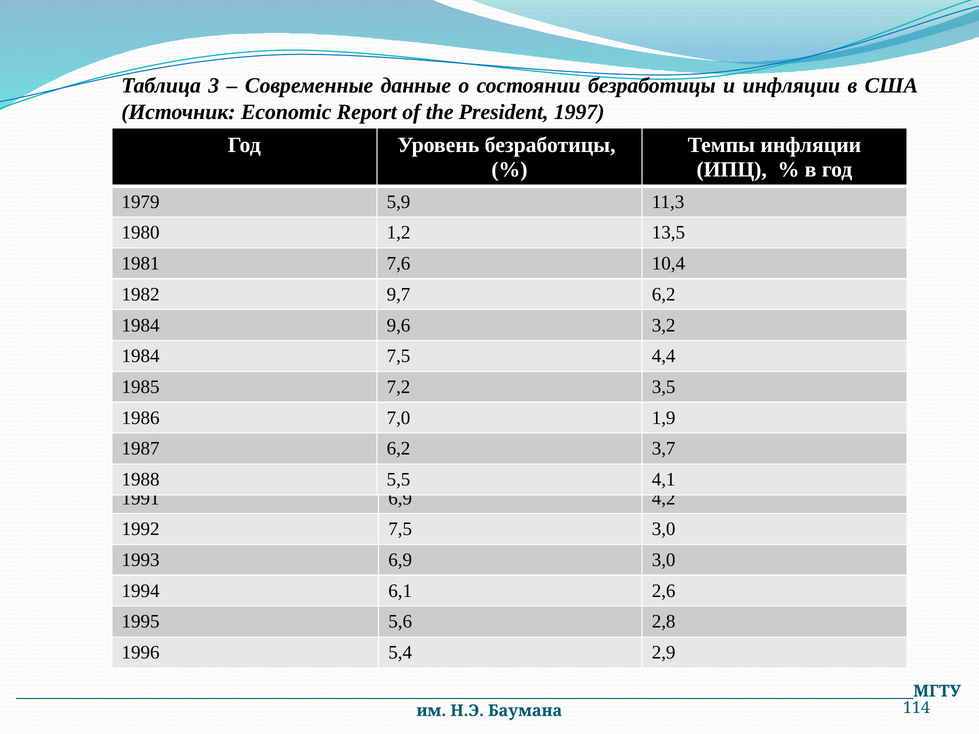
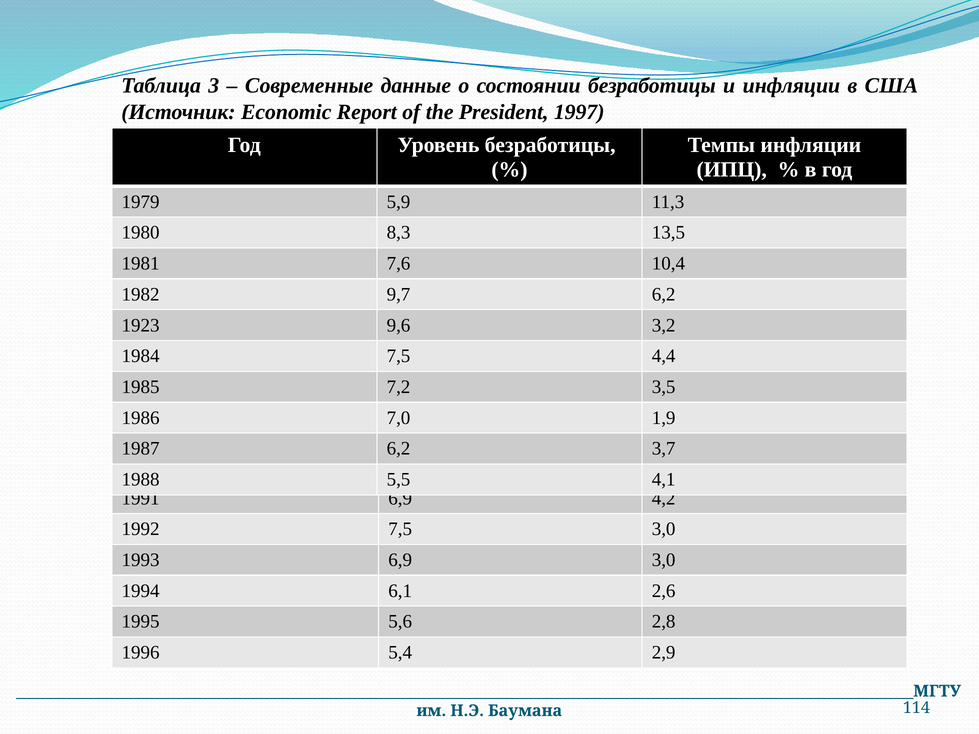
1,2: 1,2 -> 8,3
1984 at (141, 325): 1984 -> 1923
